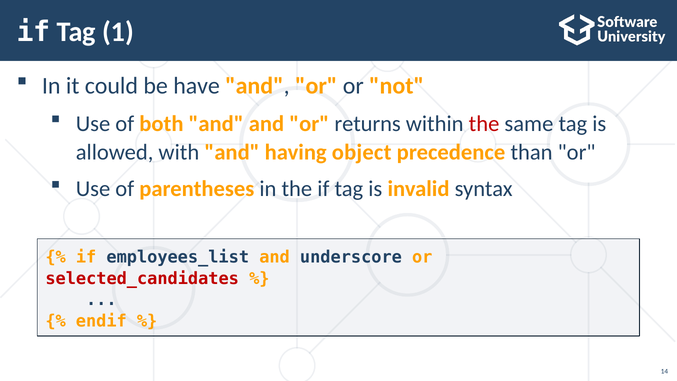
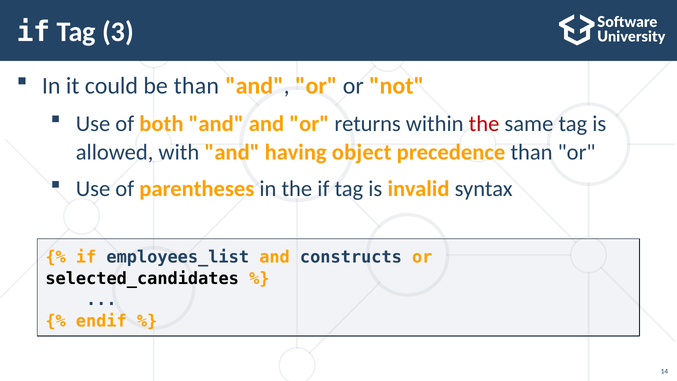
1: 1 -> 3
be have: have -> than
underscore: underscore -> constructs
selected_candidates colour: red -> black
